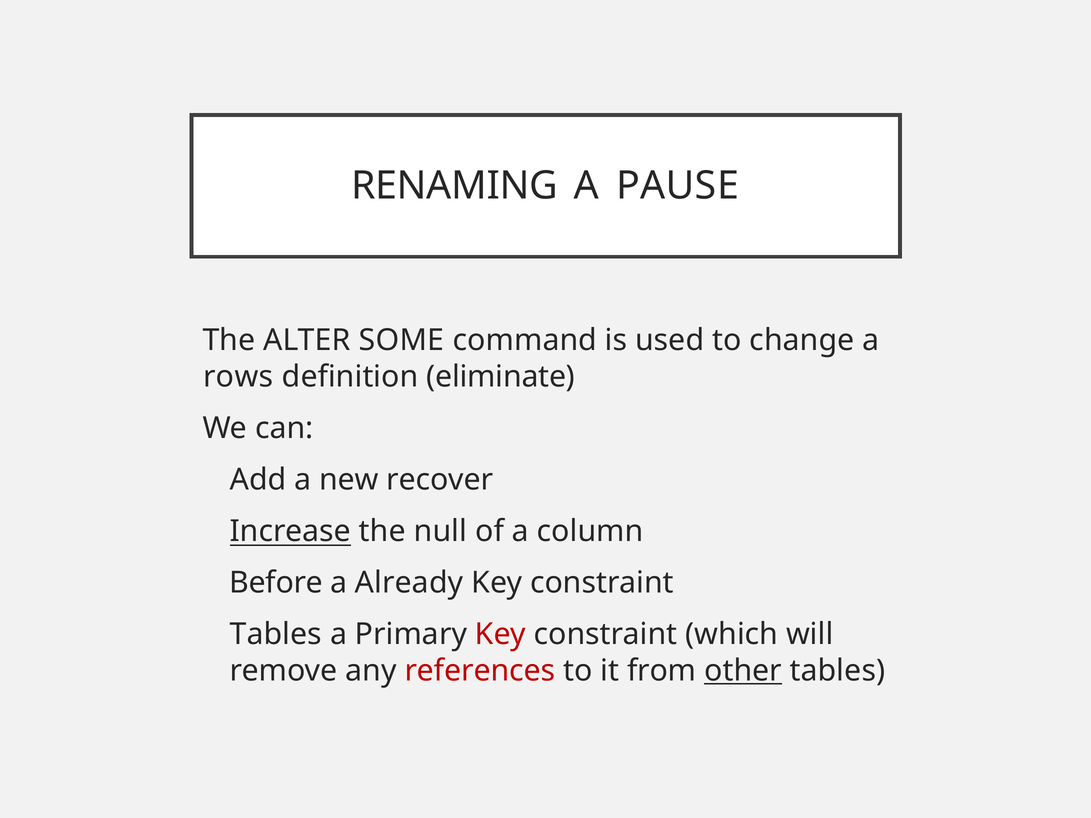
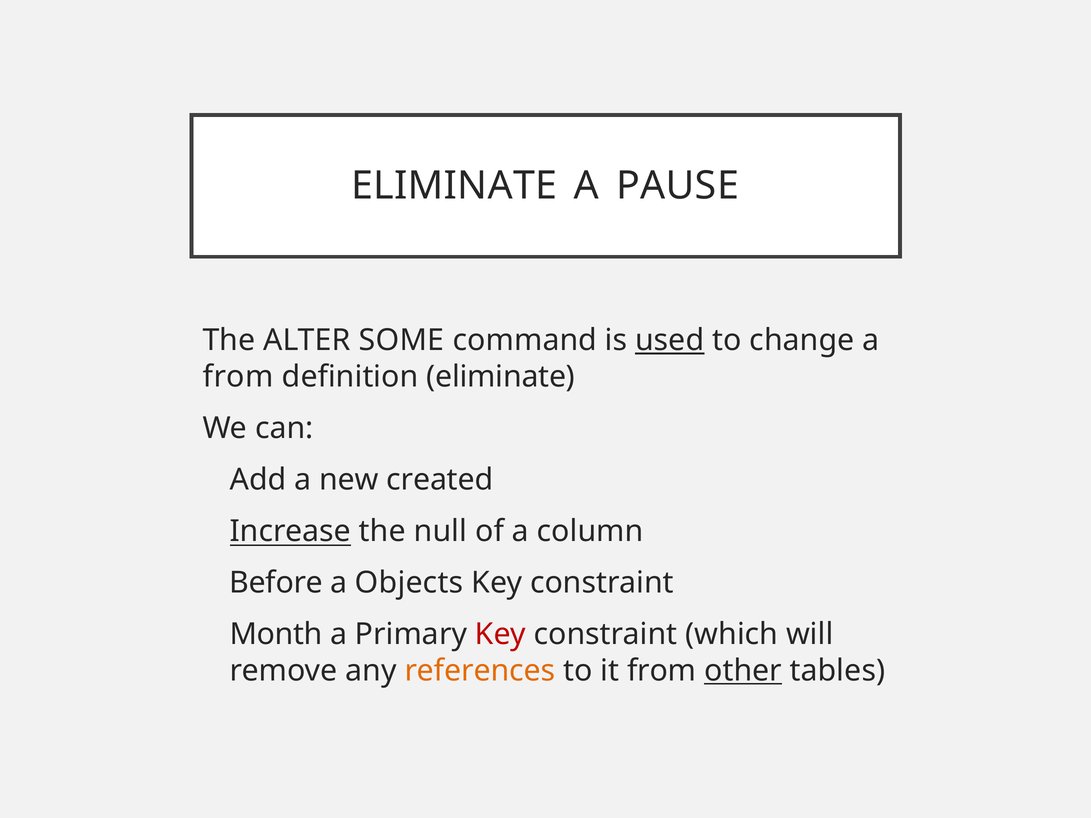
RENAMING at (454, 186): RENAMING -> ELIMINATE
used underline: none -> present
rows at (238, 377): rows -> from
recover: recover -> created
Already: Already -> Objects
Tables at (276, 635): Tables -> Month
references colour: red -> orange
